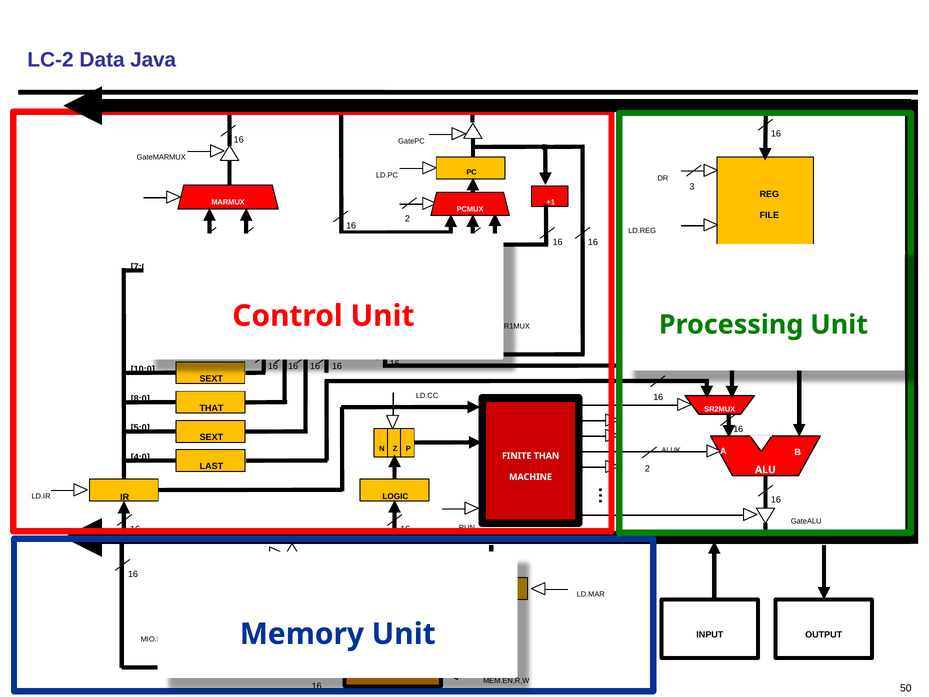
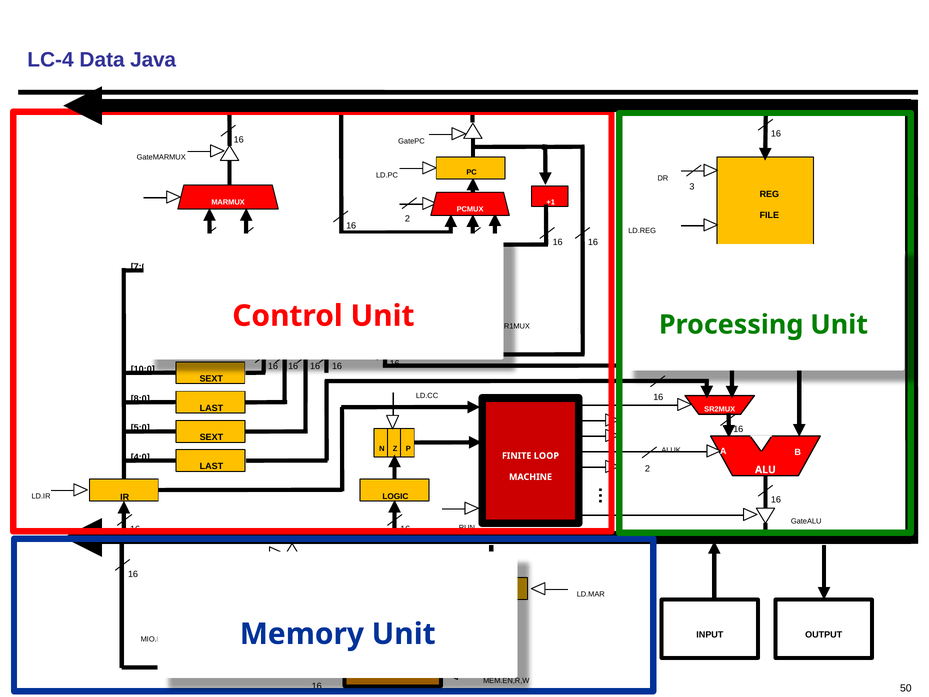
LC-2: LC-2 -> LC-4
THAT at (211, 408): THAT -> LAST
THAN: THAN -> LOOP
